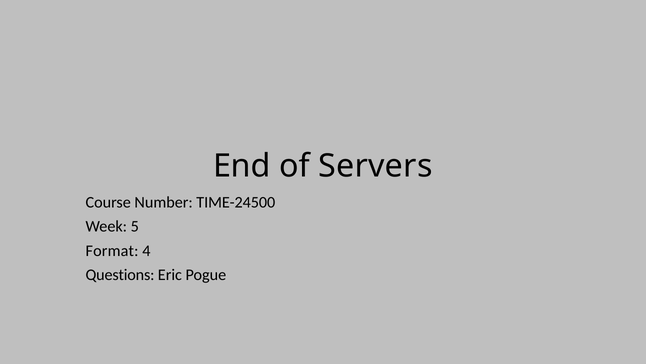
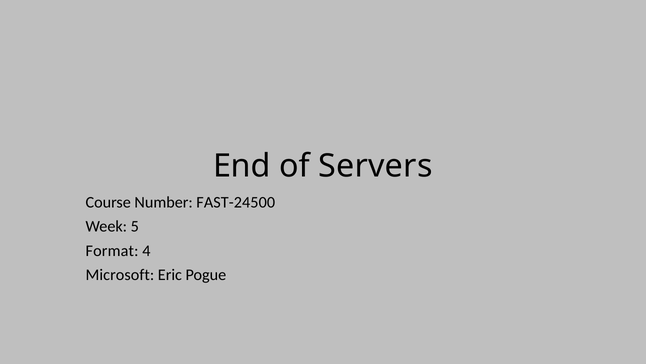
TIME-24500: TIME-24500 -> FAST-24500
Questions: Questions -> Microsoft
